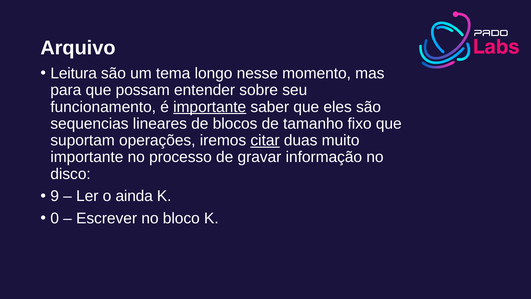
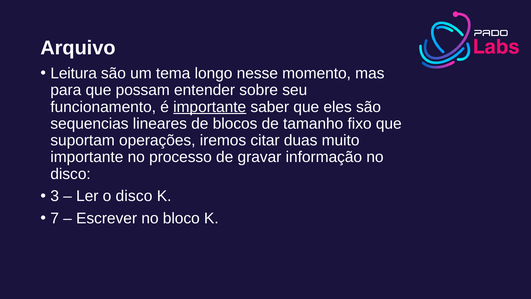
citar underline: present -> none
9: 9 -> 3
o ainda: ainda -> disco
0: 0 -> 7
